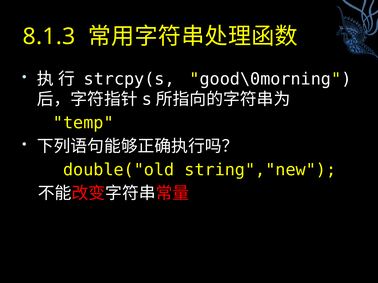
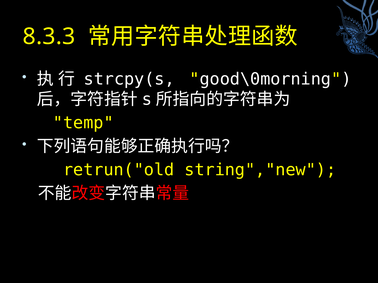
8.1.3: 8.1.3 -> 8.3.3
double("old: double("old -> retrun("old
